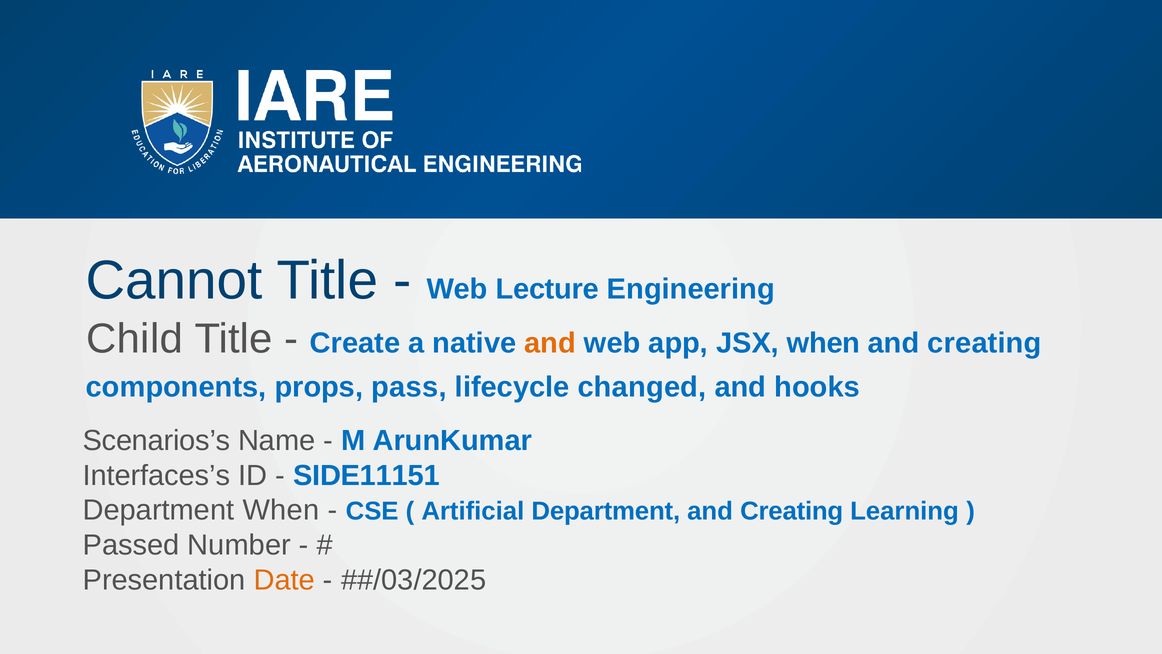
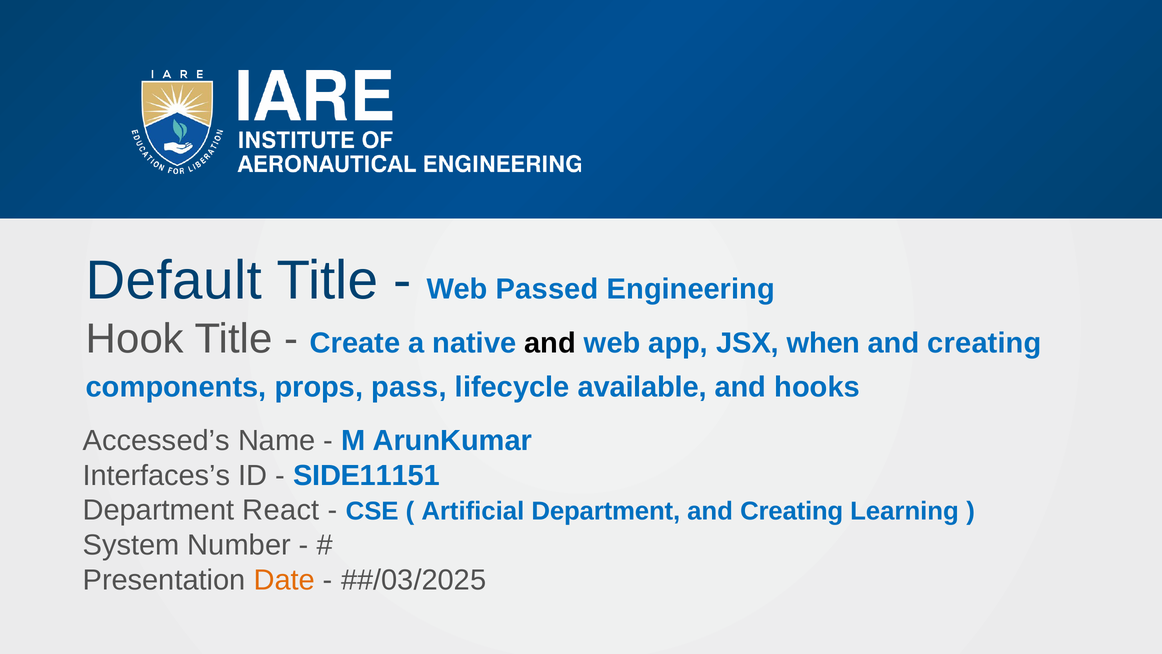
Cannot: Cannot -> Default
Lecture: Lecture -> Passed
Child: Child -> Hook
and at (550, 343) colour: orange -> black
changed: changed -> available
Scenarios’s: Scenarios’s -> Accessed’s
Department When: When -> React
Passed: Passed -> System
